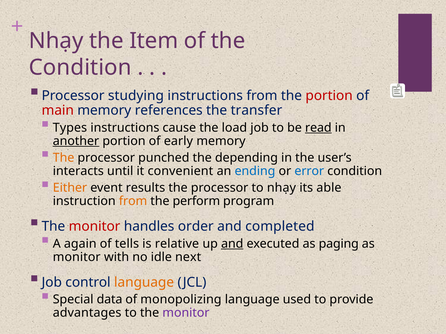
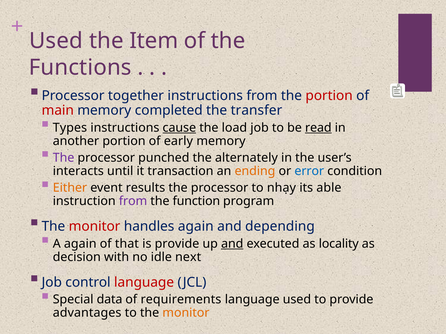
Nhạy at (56, 41): Nhạy -> Used
Condition at (80, 68): Condition -> Functions
studying: studying -> together
references: references -> completed
cause underline: none -> present
another underline: present -> none
The at (64, 158) colour: orange -> purple
depending: depending -> alternately
convenient: convenient -> transaction
ending colour: blue -> orange
from at (133, 201) colour: orange -> purple
perform: perform -> function
handles order: order -> again
completed: completed -> depending
tells: tells -> that
is relative: relative -> provide
paging: paging -> locality
monitor at (77, 257): monitor -> decision
language at (144, 283) colour: orange -> red
monopolizing: monopolizing -> requirements
monitor at (186, 313) colour: purple -> orange
